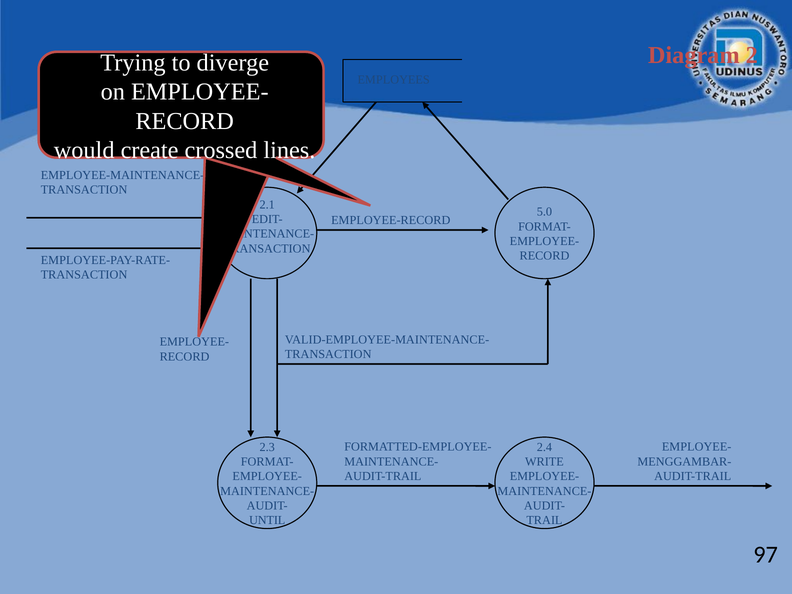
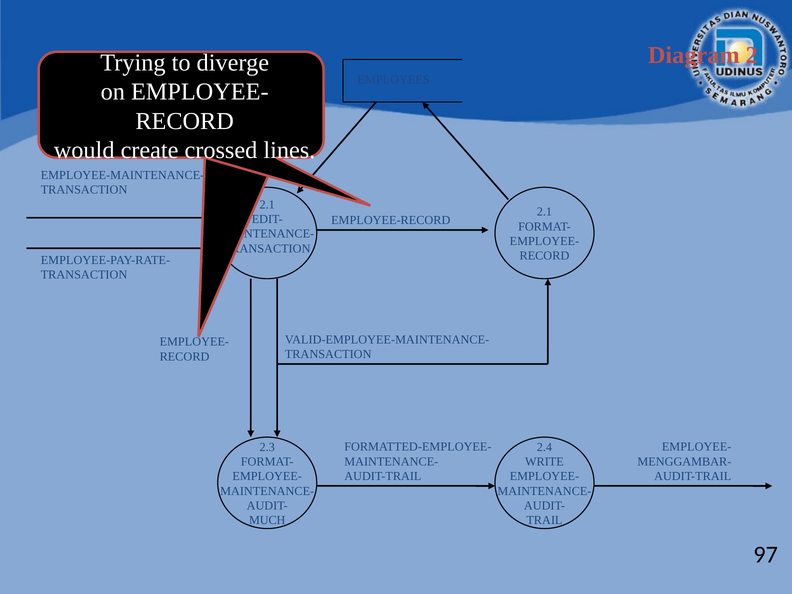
5.0 at (544, 212): 5.0 -> 2.1
UNTIL: UNTIL -> MUCH
